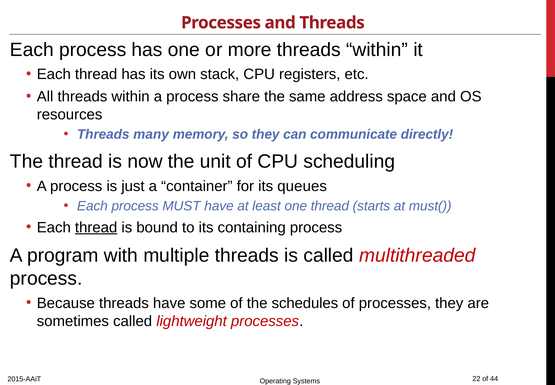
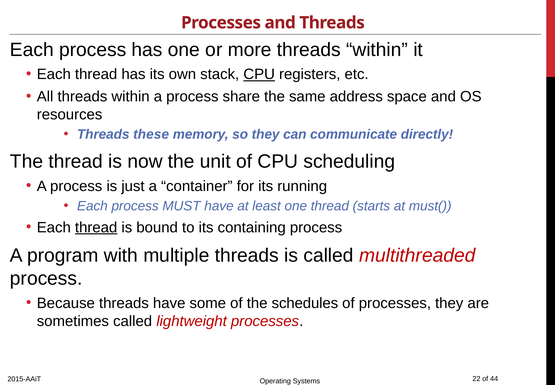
CPU at (259, 74) underline: none -> present
many: many -> these
queues: queues -> running
